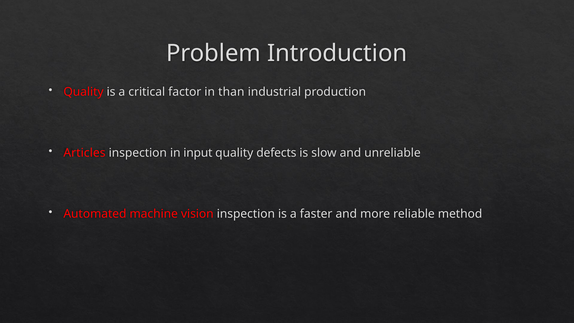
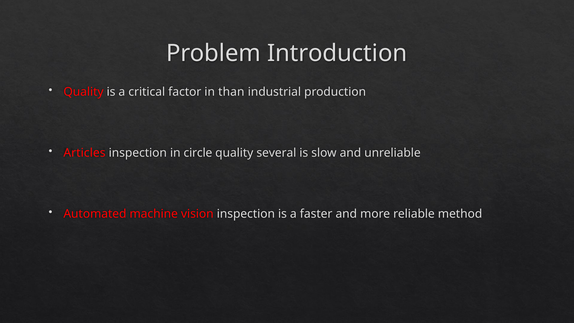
input: input -> circle
defects: defects -> several
